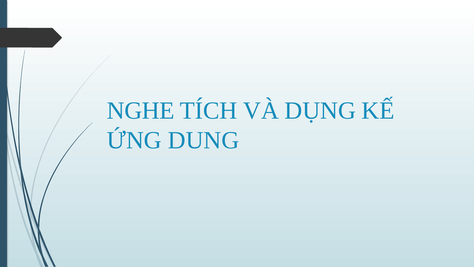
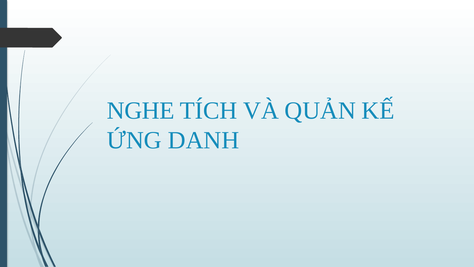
DỤNG: DỤNG -> QUẢN
DUNG: DUNG -> DANH
